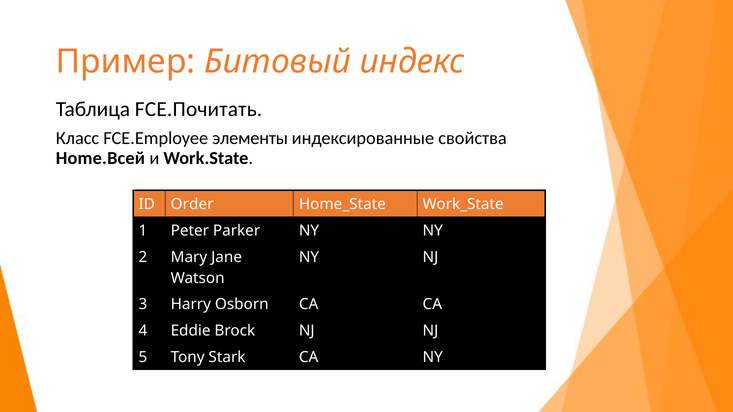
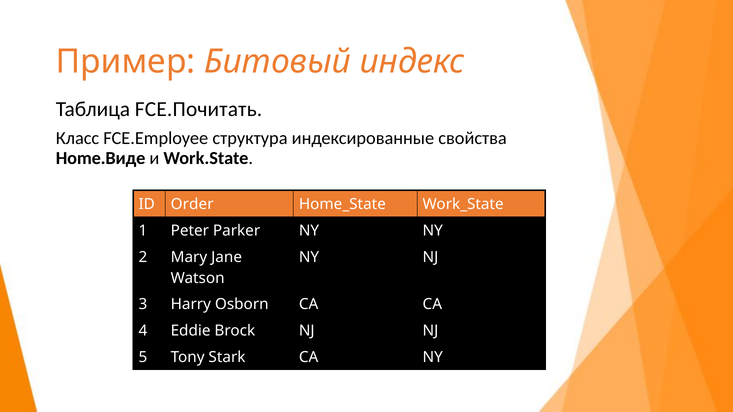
элементы: элементы -> структура
Home.Всей: Home.Всей -> Home.Виде
